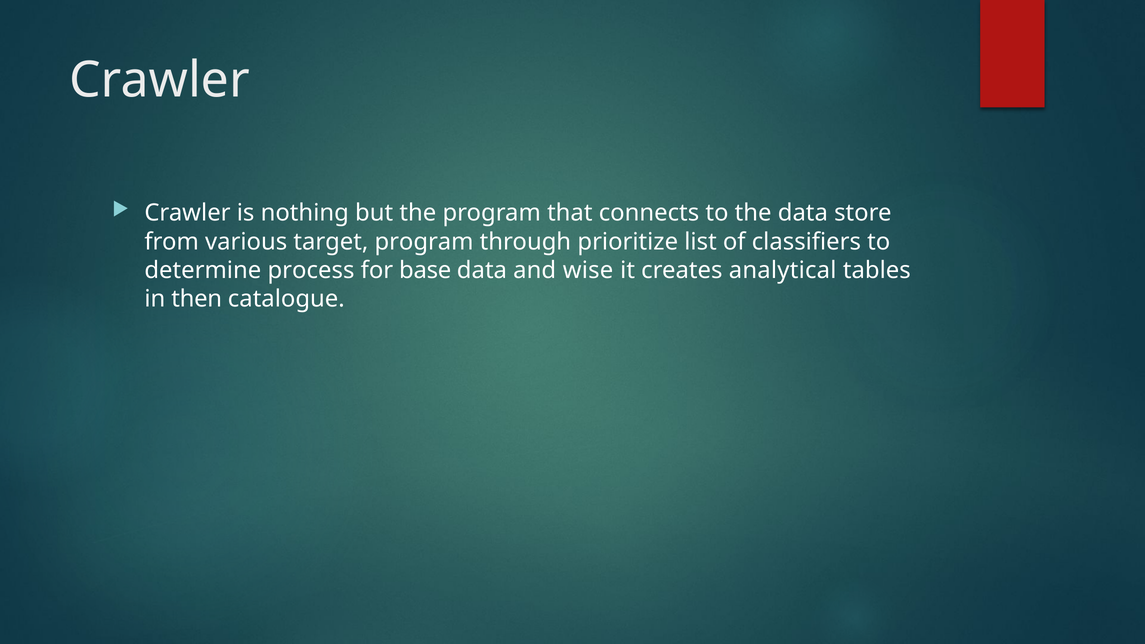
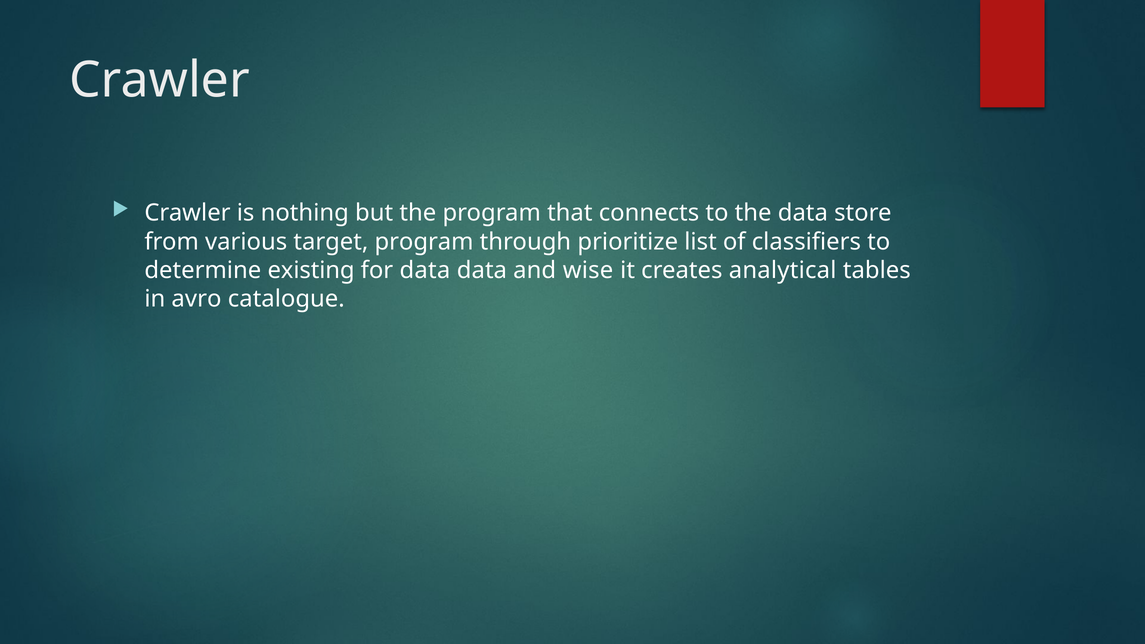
process: process -> existing
for base: base -> data
then: then -> avro
